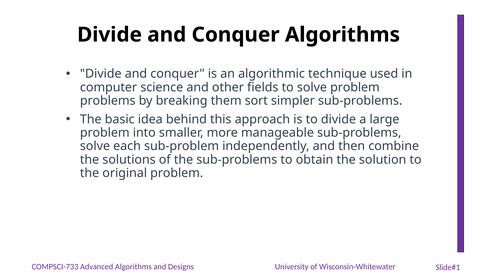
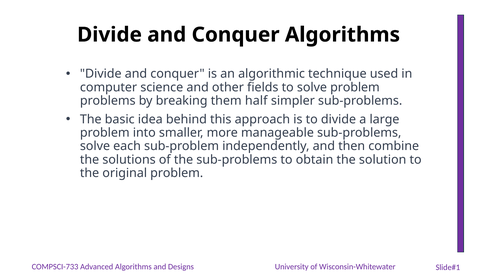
sort: sort -> half
